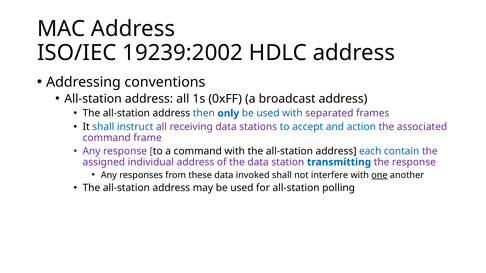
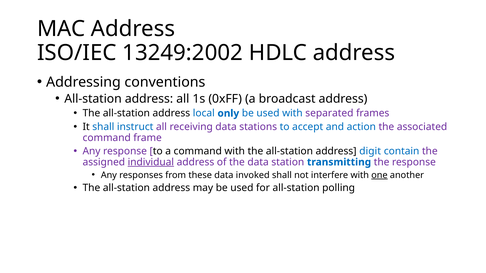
19239:2002: 19239:2002 -> 13249:2002
then: then -> local
each: each -> digit
individual underline: none -> present
